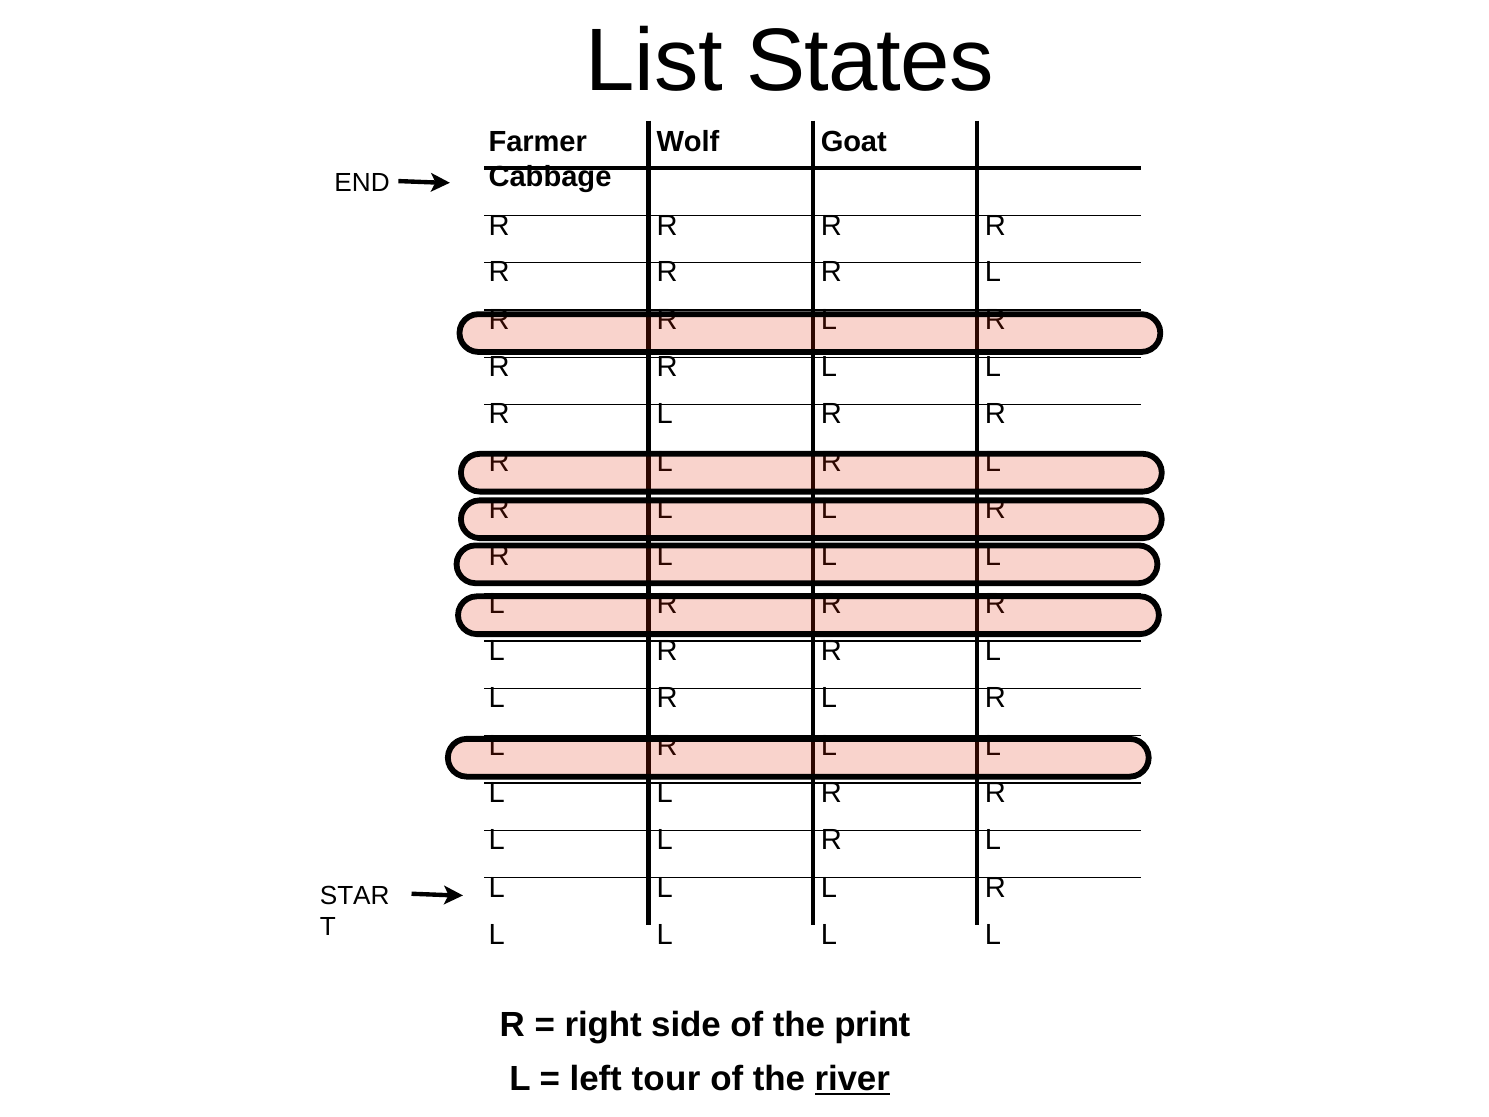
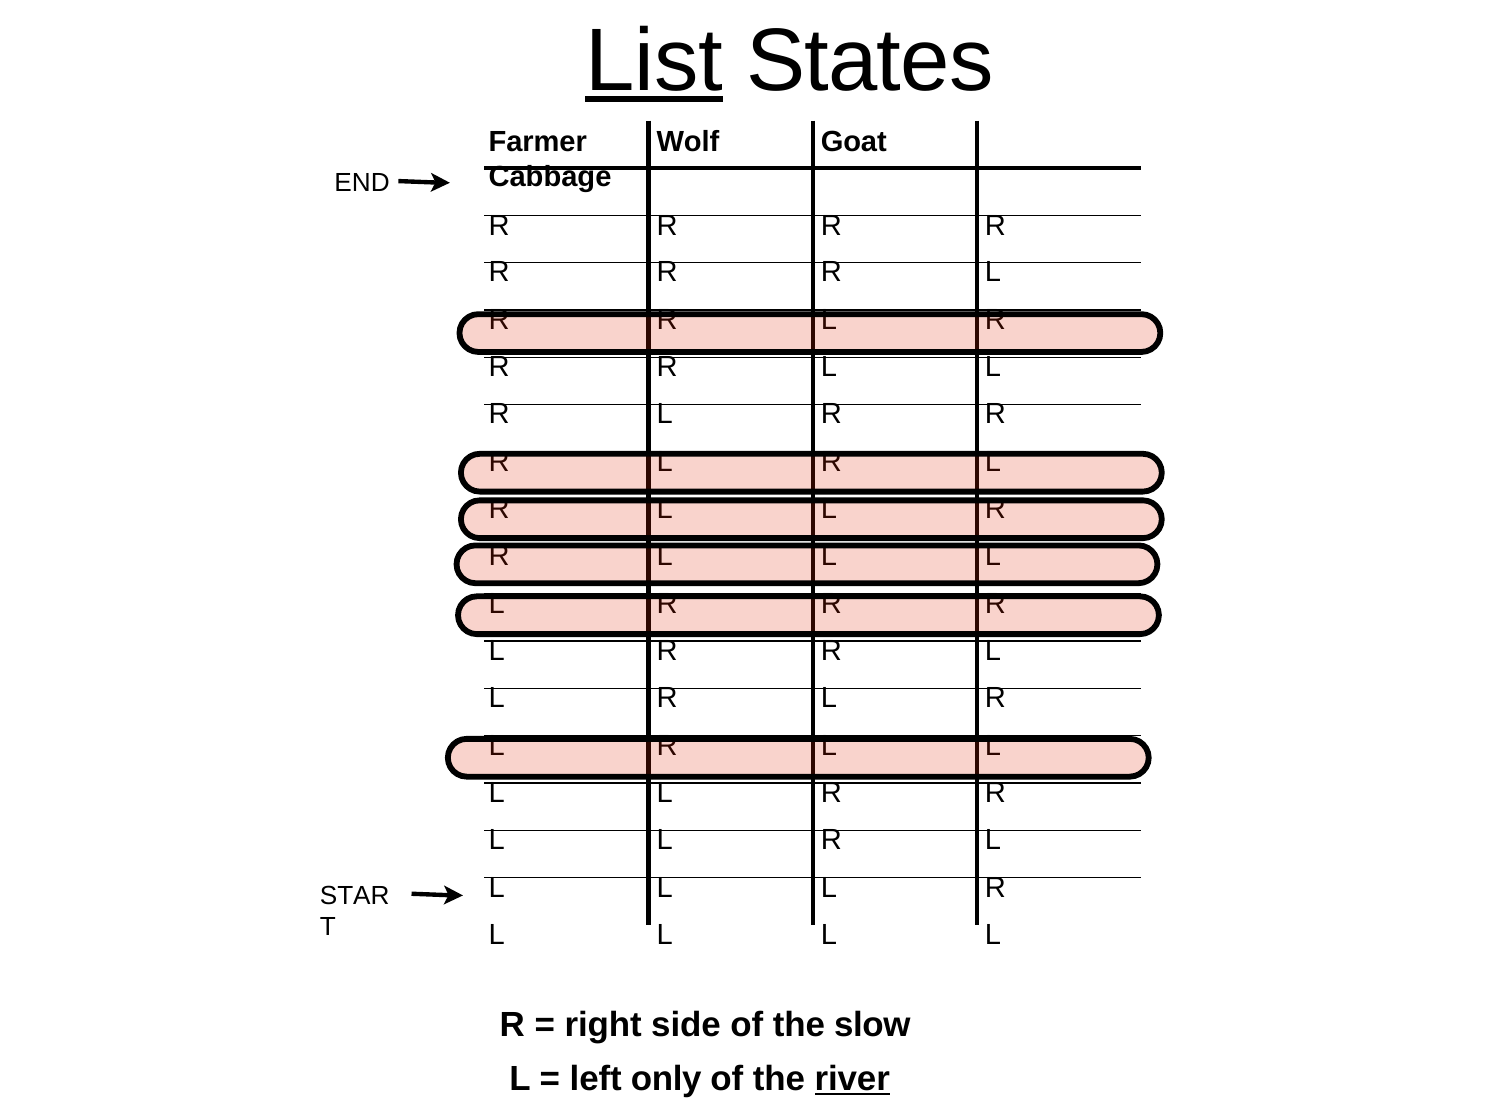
List underline: none -> present
print: print -> slow
tour: tour -> only
